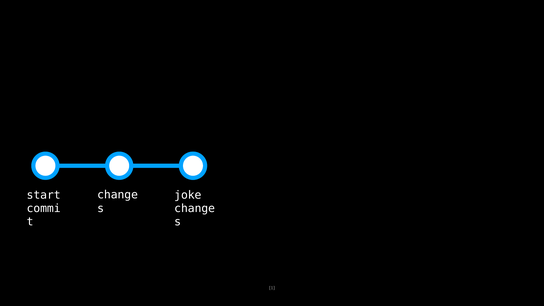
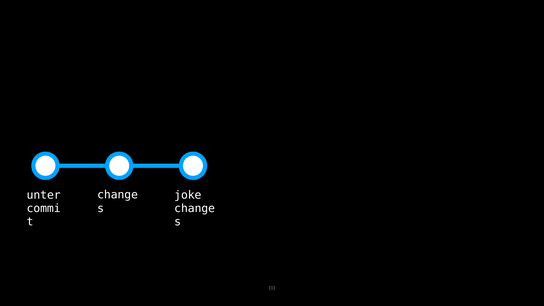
start: start -> unter
